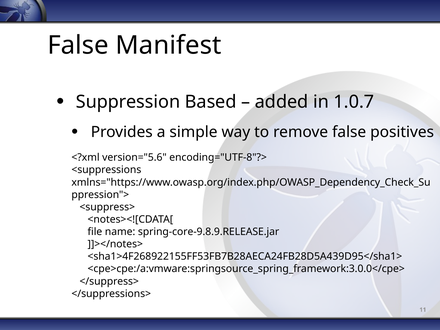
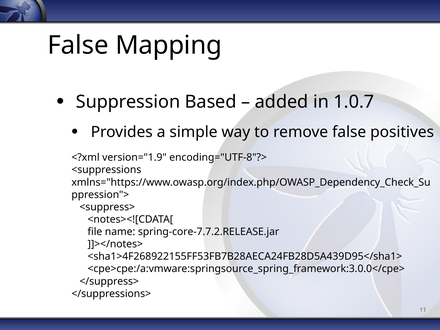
Manifest: Manifest -> Mapping
version="5.6: version="5.6 -> version="1.9
spring-core-9.8.9.RELEASE.jar: spring-core-9.8.9.RELEASE.jar -> spring-core-7.7.2.RELEASE.jar
